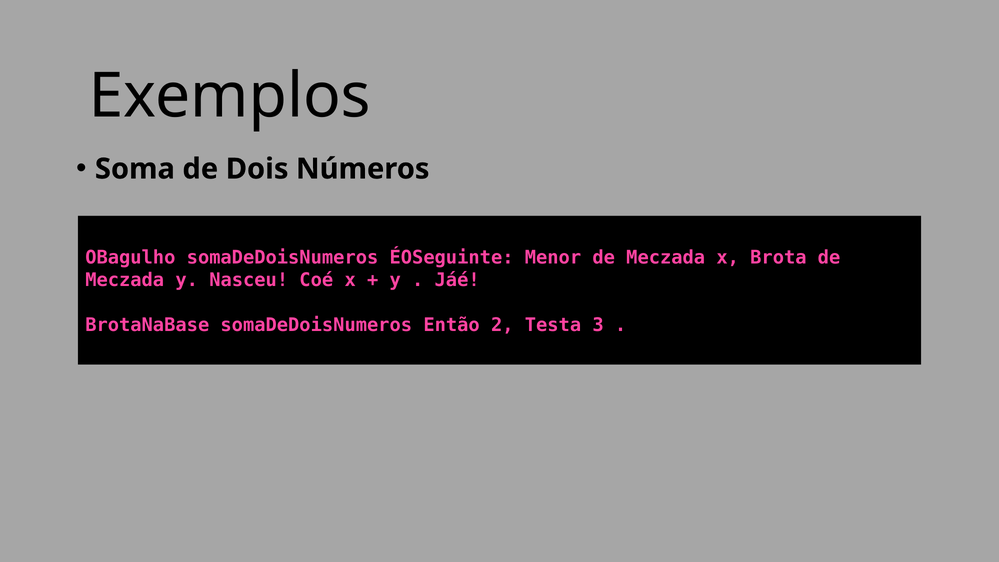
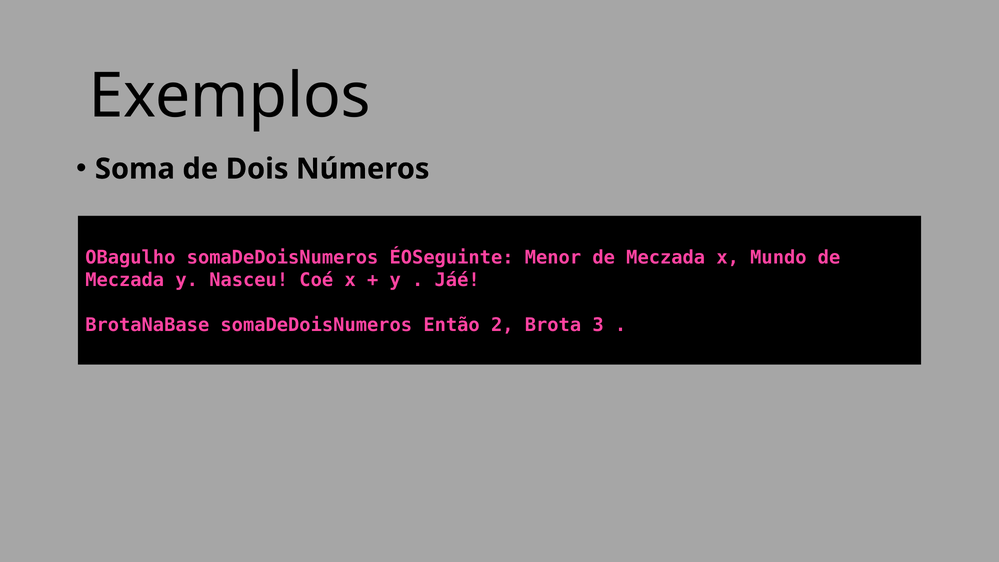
Brota: Brota -> Mundo
Testa: Testa -> Brota
